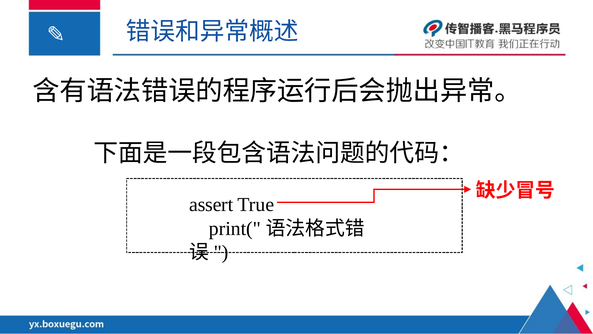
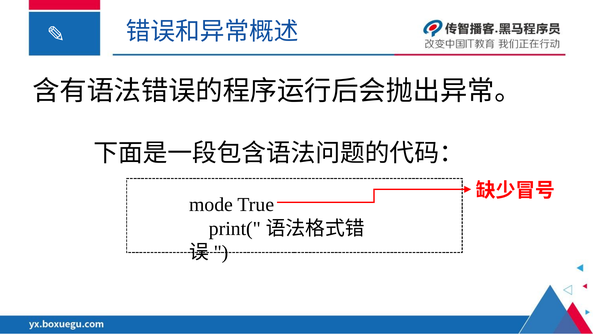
assert: assert -> mode
